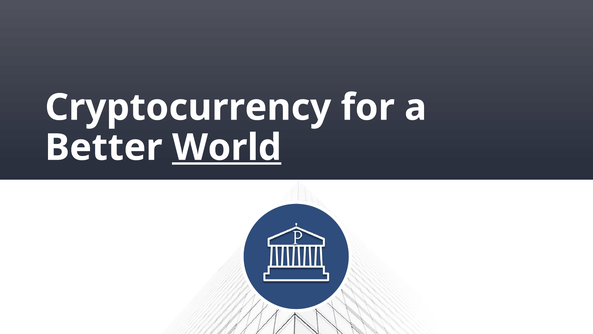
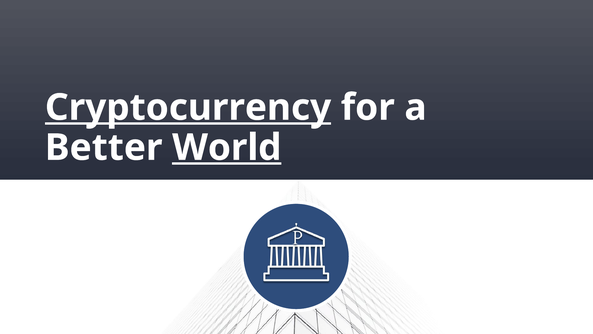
Cryptocurrency underline: none -> present
